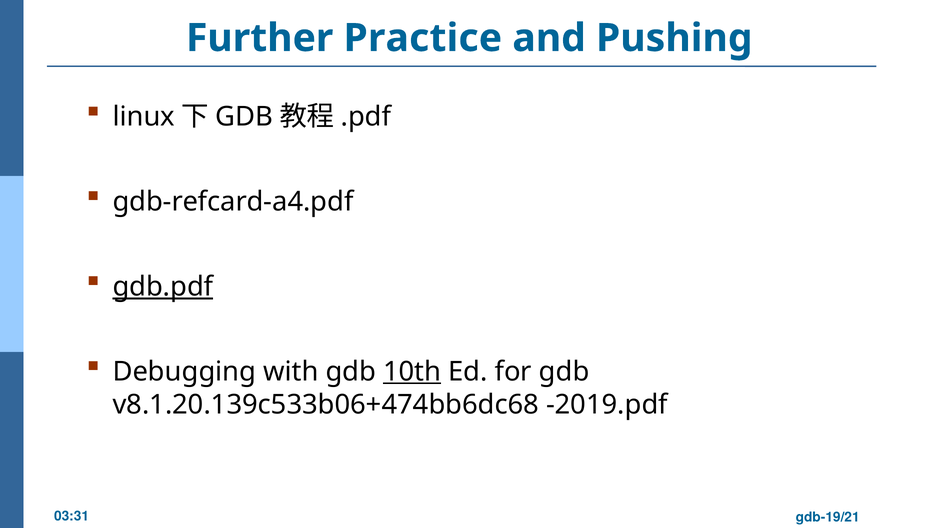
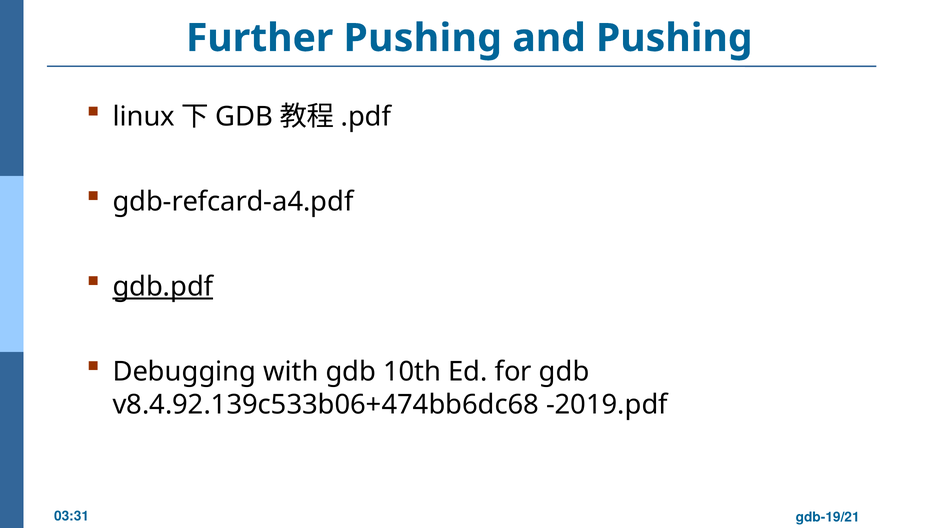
Further Practice: Practice -> Pushing
10th underline: present -> none
v8.1.20.139c533b06+474bb6dc68: v8.1.20.139c533b06+474bb6dc68 -> v8.4.92.139c533b06+474bb6dc68
